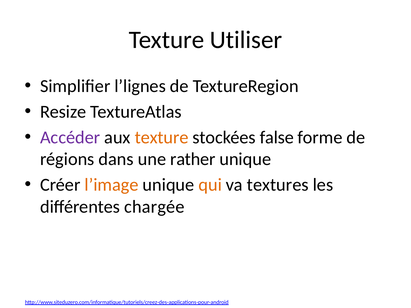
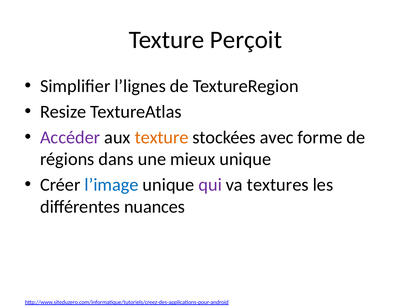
Utiliser: Utiliser -> Perçoit
false: false -> avec
rather: rather -> mieux
l’image colour: orange -> blue
qui colour: orange -> purple
chargée: chargée -> nuances
